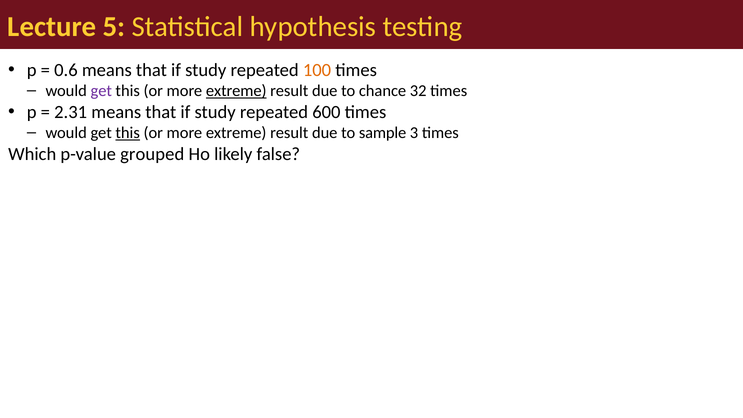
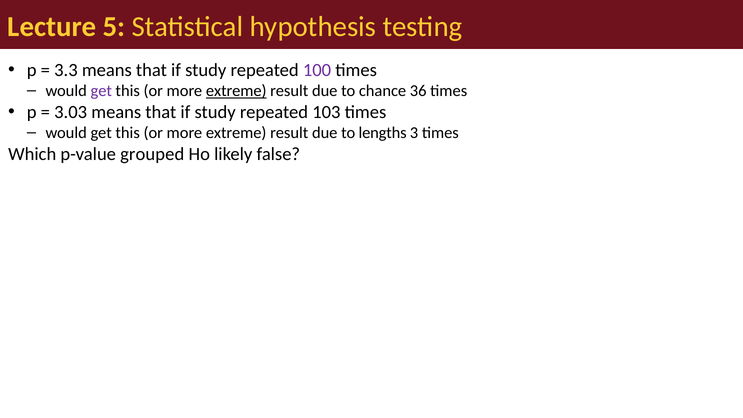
0.6: 0.6 -> 3.3
100 colour: orange -> purple
32: 32 -> 36
2.31: 2.31 -> 3.03
600: 600 -> 103
this at (128, 133) underline: present -> none
sample: sample -> lengths
